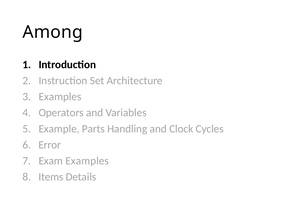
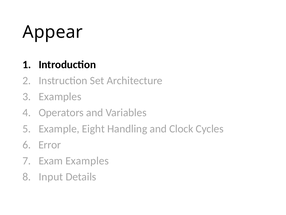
Among: Among -> Appear
Parts: Parts -> Eight
Items: Items -> Input
